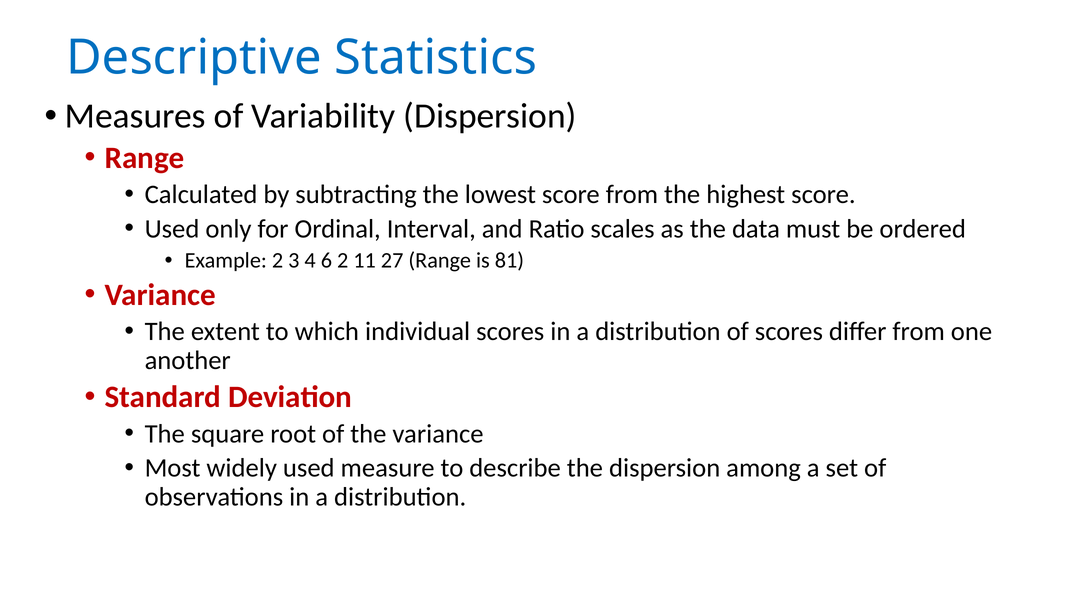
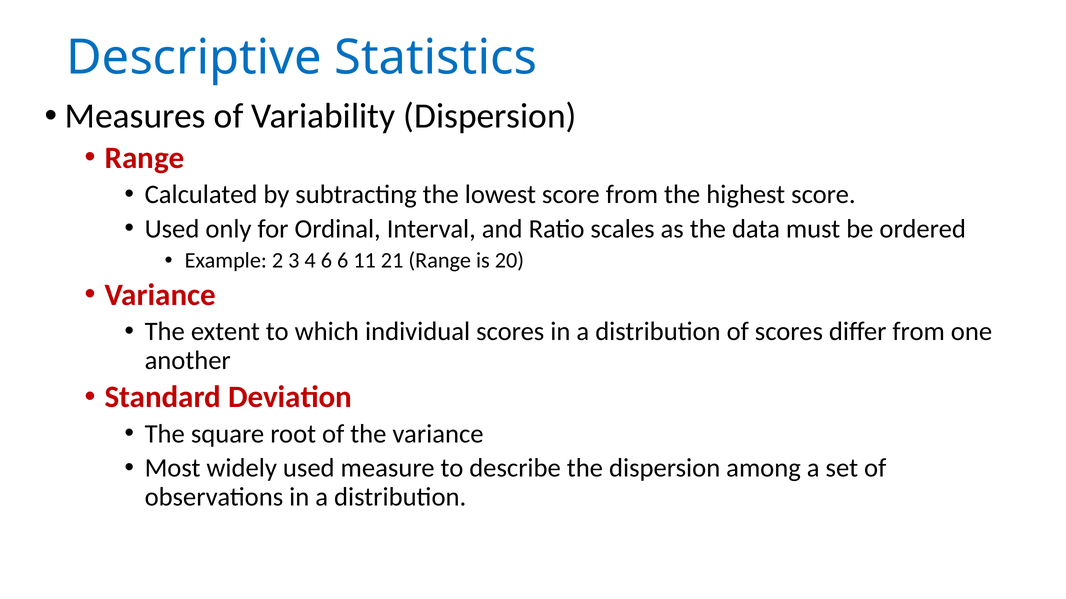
6 2: 2 -> 6
27: 27 -> 21
81: 81 -> 20
